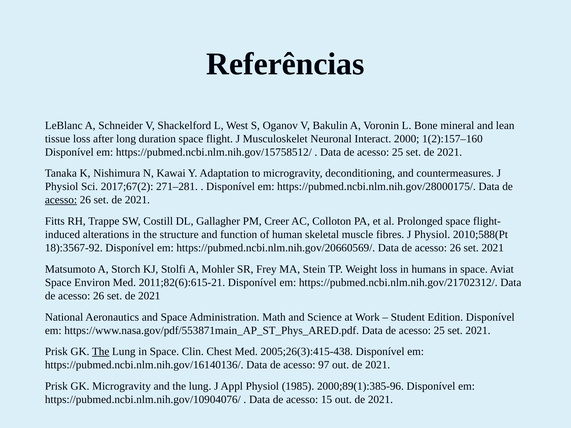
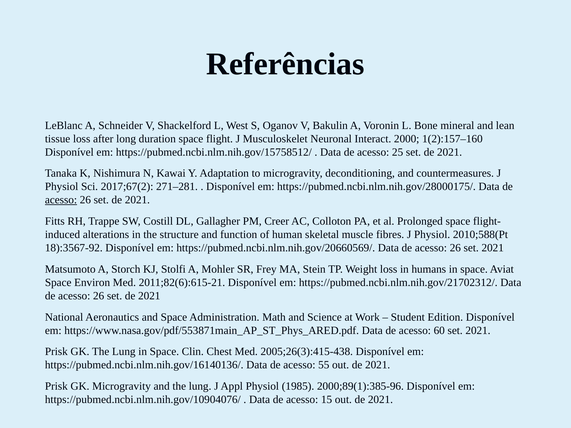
25 at (439, 331): 25 -> 60
The at (101, 352) underline: present -> none
97: 97 -> 55
